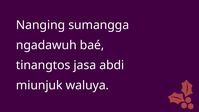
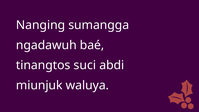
jasa: jasa -> suci
